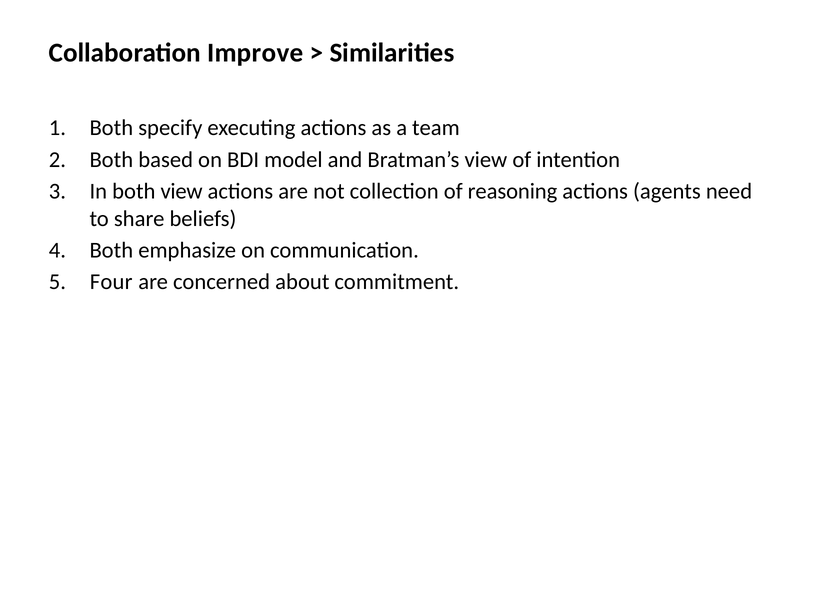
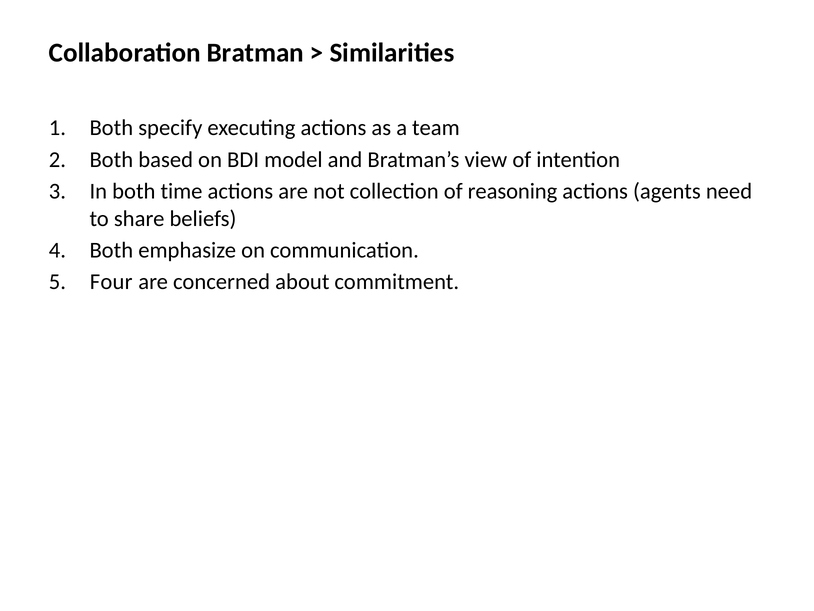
Improve: Improve -> Bratman
both view: view -> time
